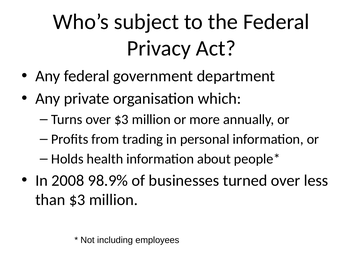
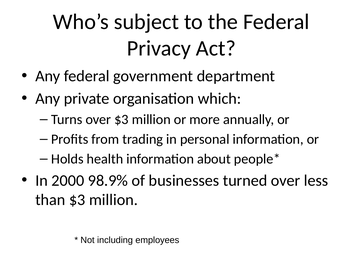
2008: 2008 -> 2000
